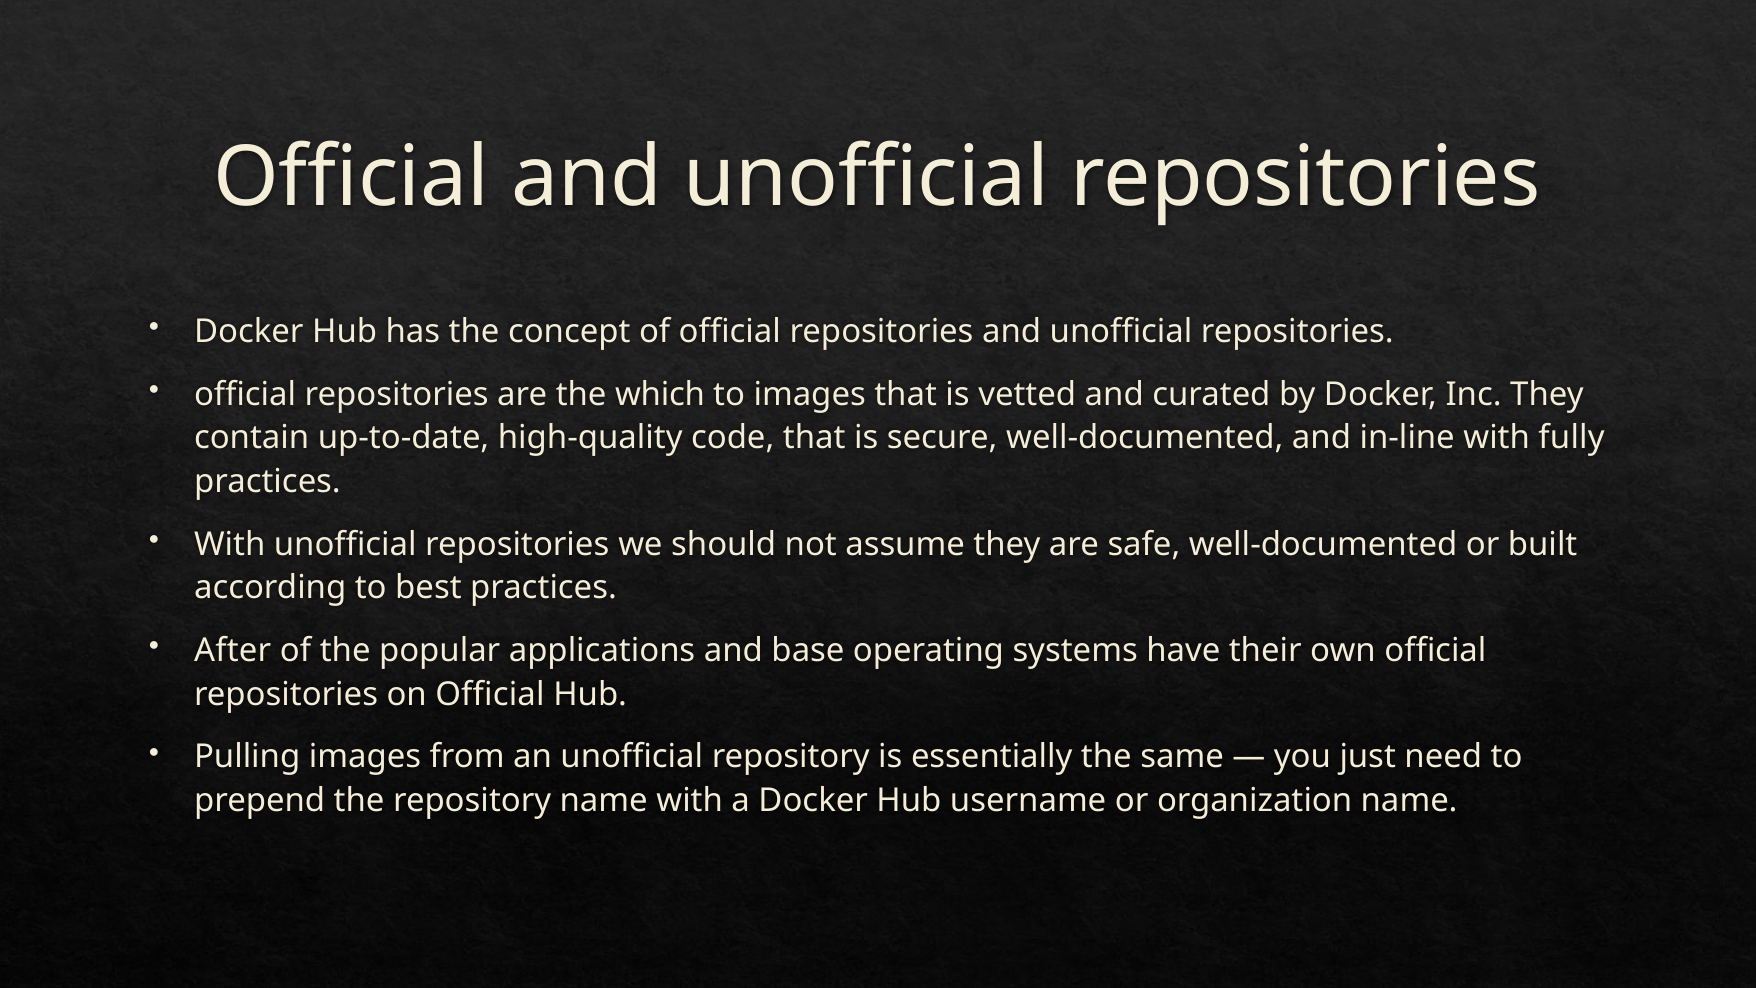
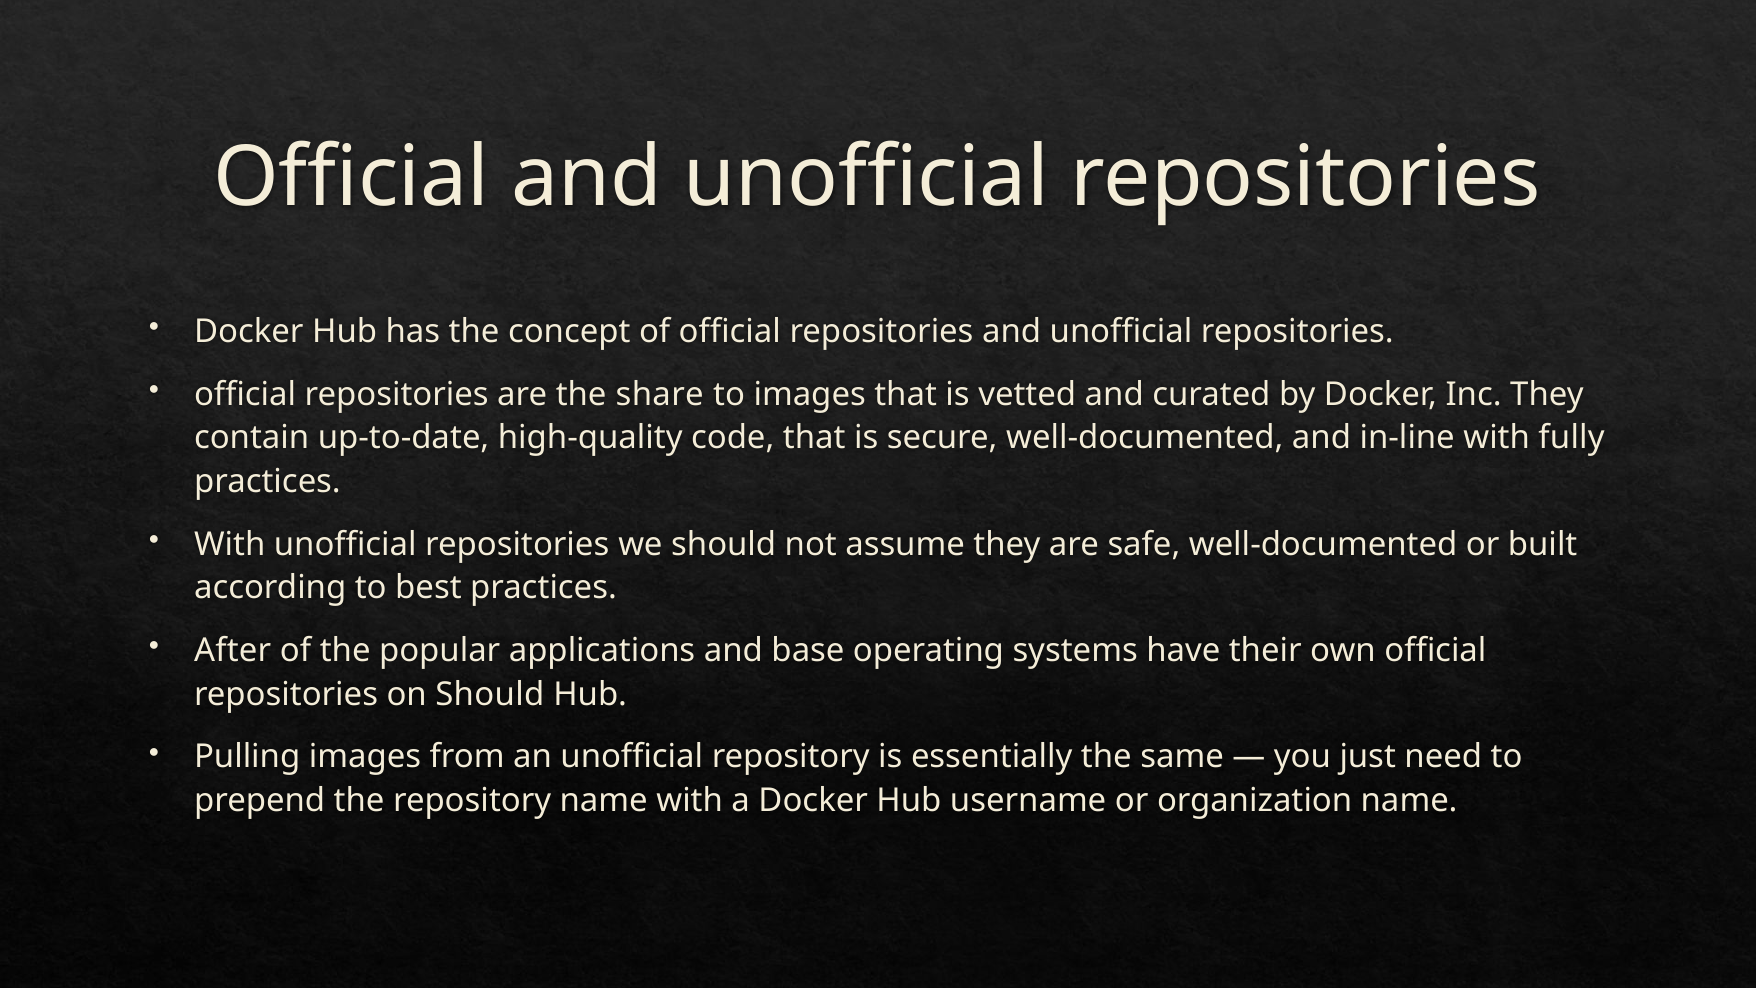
which: which -> share
on Official: Official -> Should
